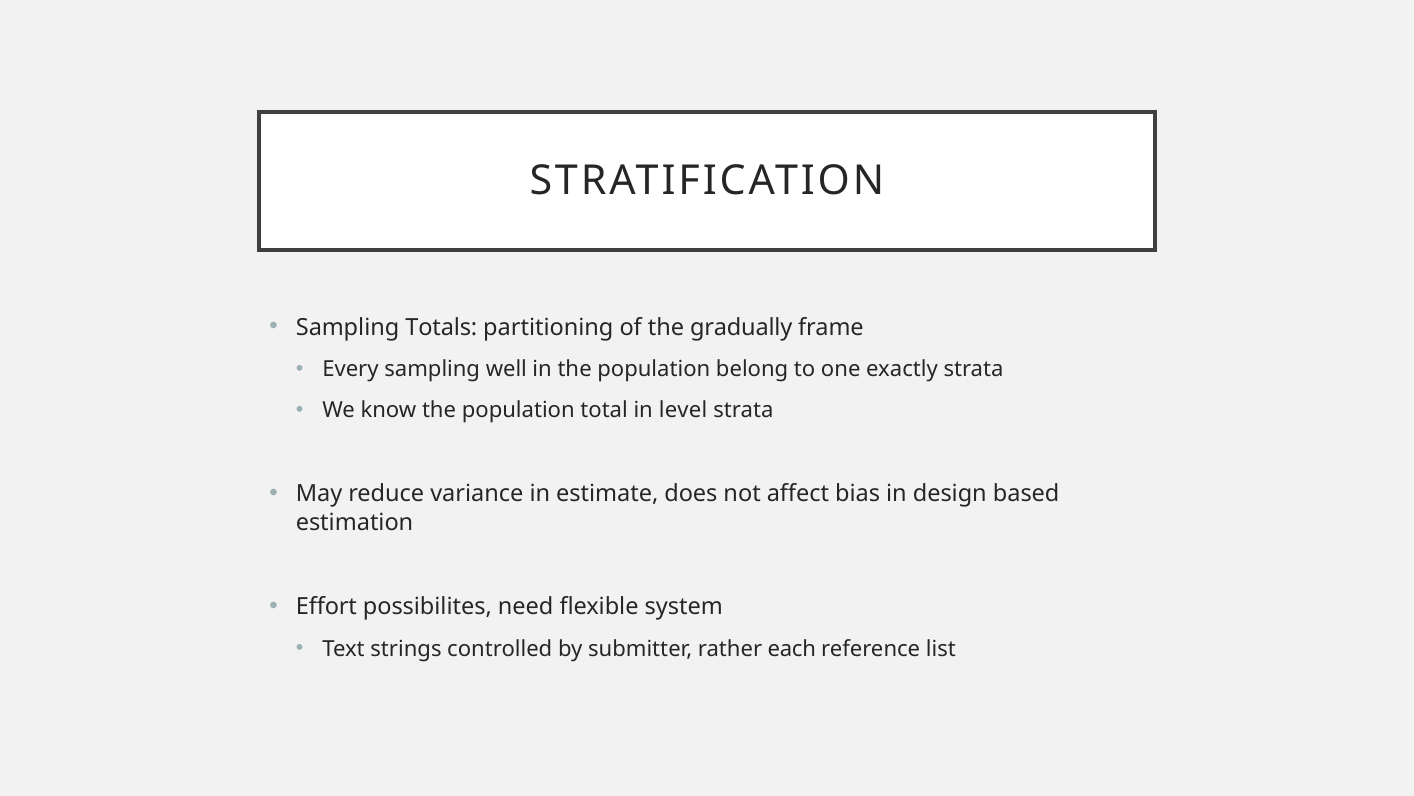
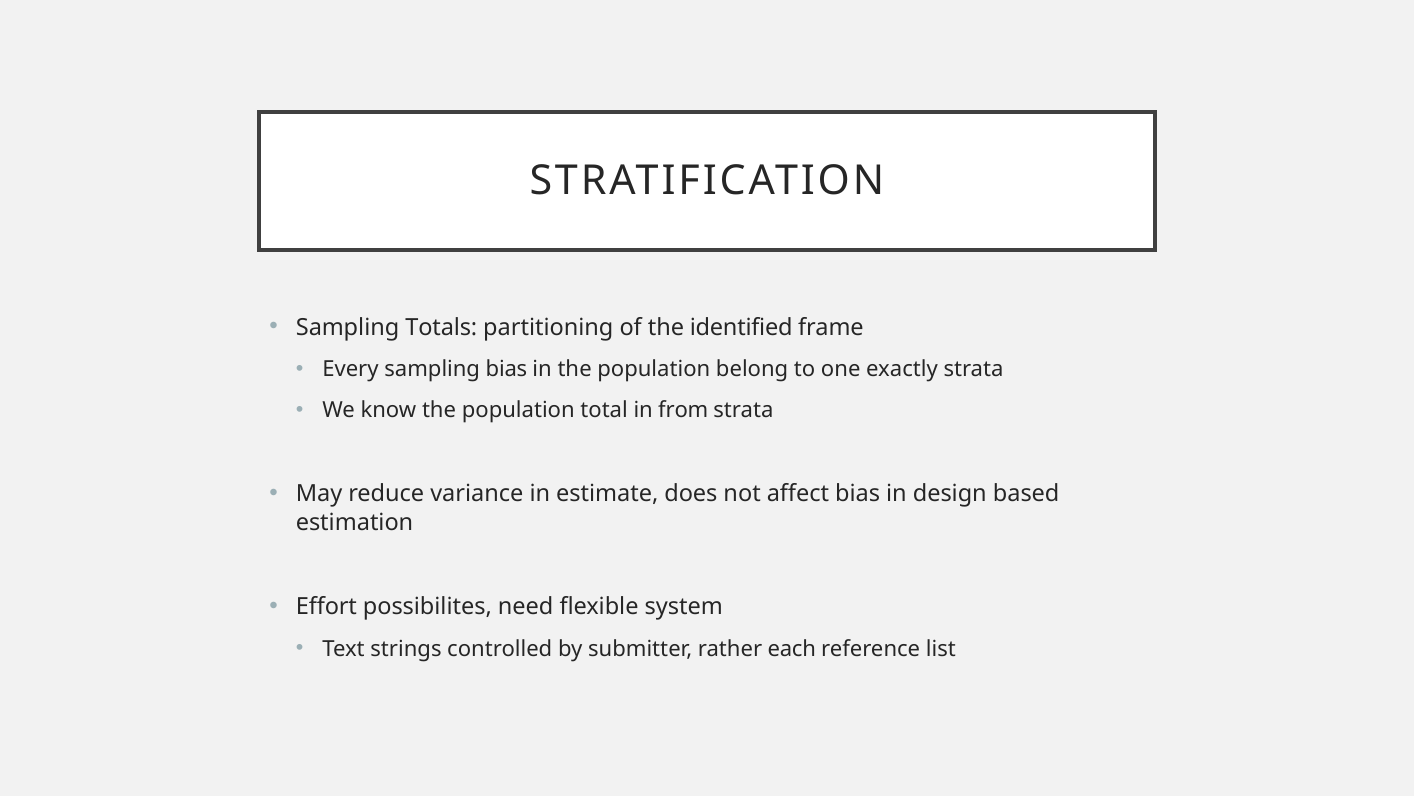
gradually: gradually -> identified
sampling well: well -> bias
level: level -> from
